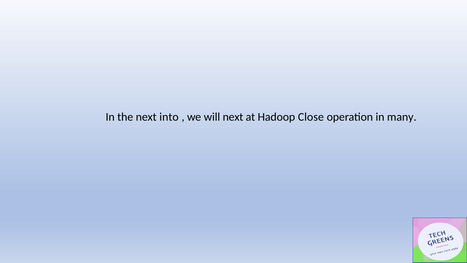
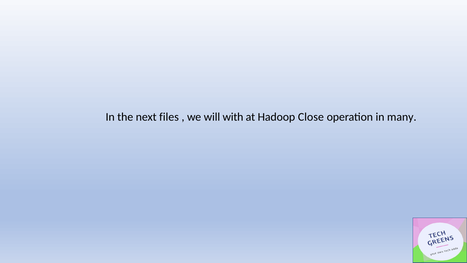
into: into -> files
will next: next -> with
